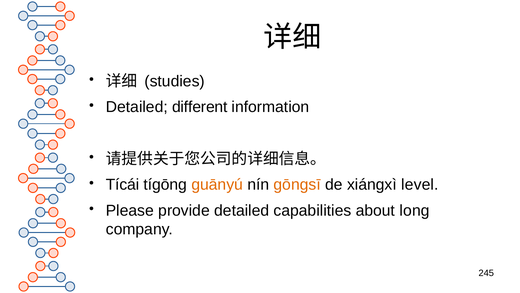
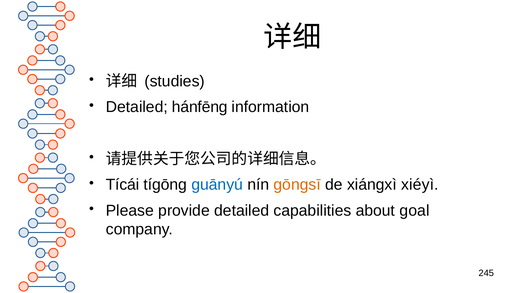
different: different -> hánfēng
guānyú colour: orange -> blue
level: level -> xiéyì
long: long -> goal
